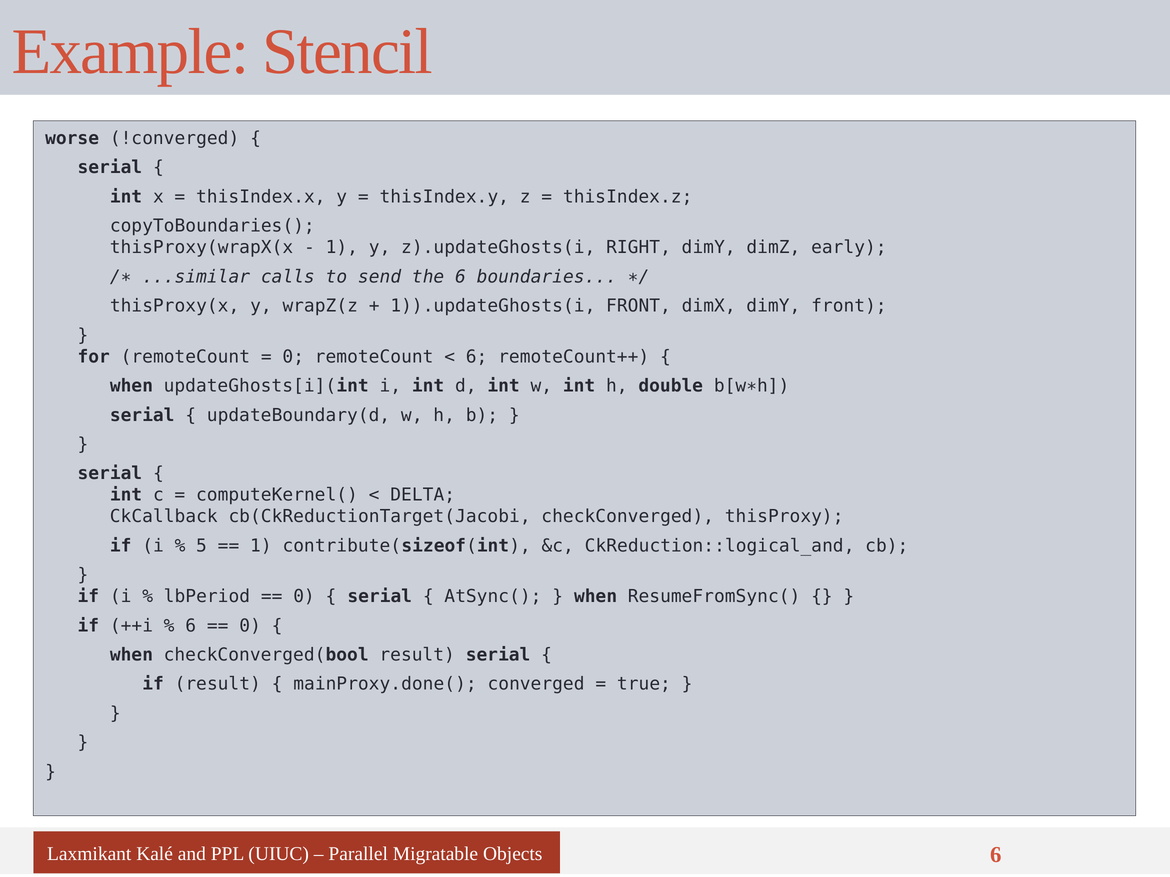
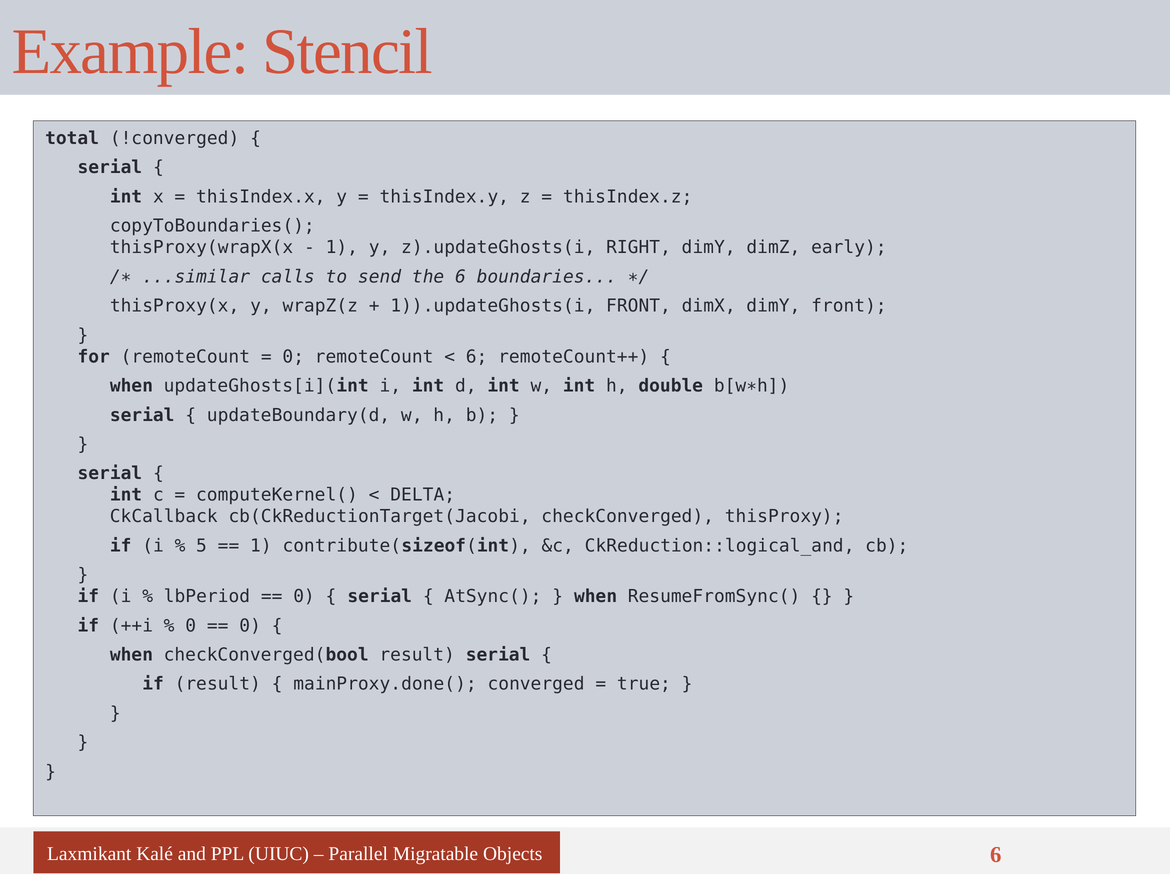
worse: worse -> total
6 at (191, 626): 6 -> 0
